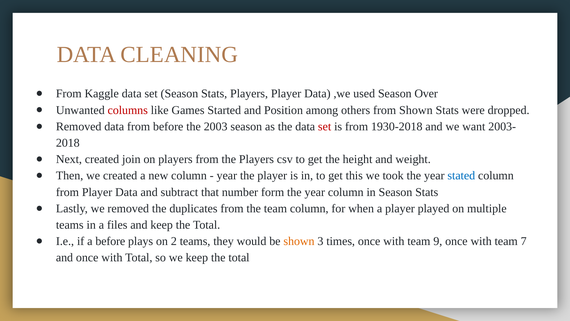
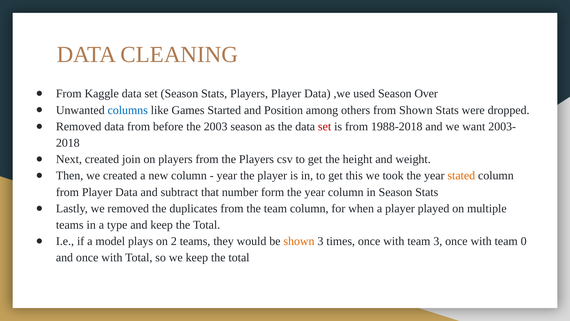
columns colour: red -> blue
1930-2018: 1930-2018 -> 1988-2018
stated colour: blue -> orange
files: files -> type
a before: before -> model
team 9: 9 -> 3
7: 7 -> 0
